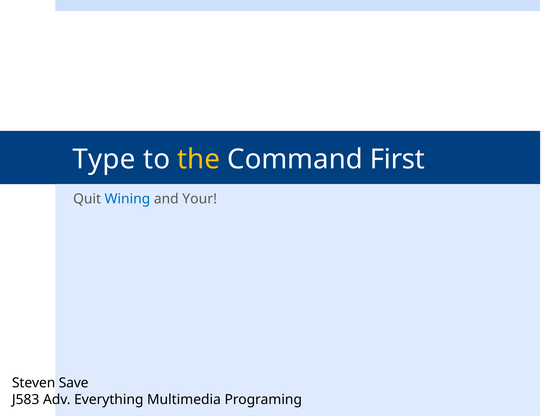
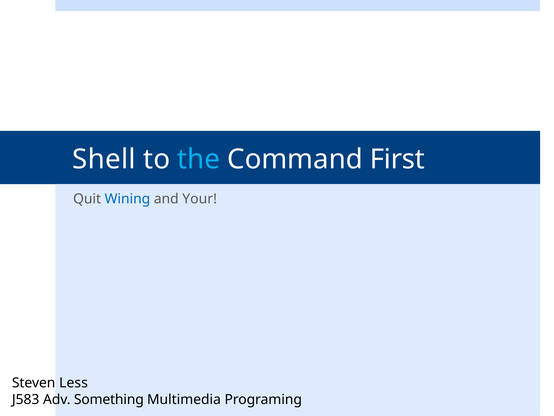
Type: Type -> Shell
the colour: yellow -> light blue
Save: Save -> Less
Everything: Everything -> Something
